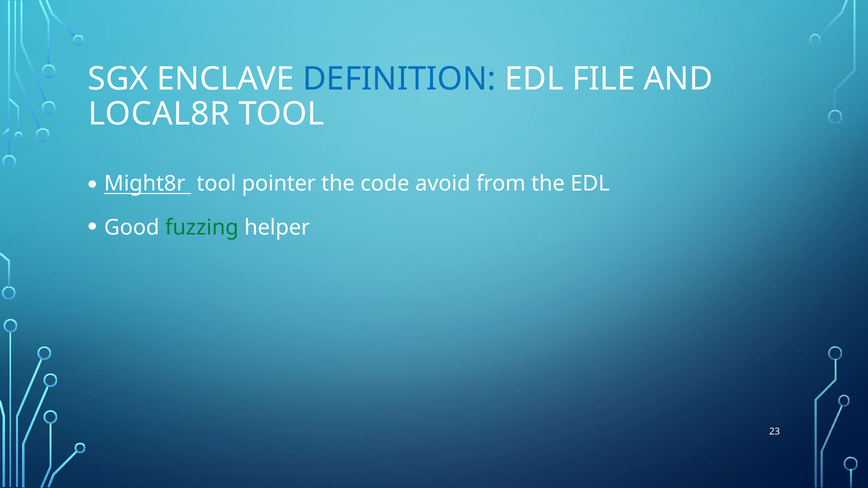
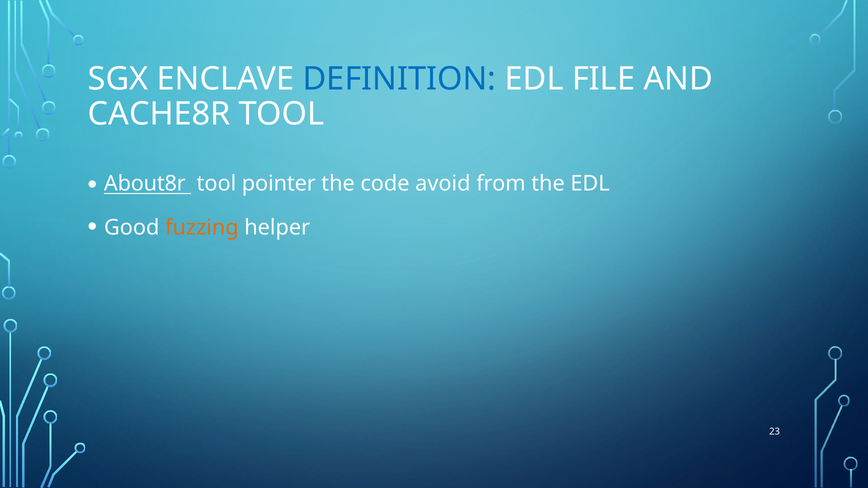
LOCAL8R: LOCAL8R -> CACHE8R
Might8r: Might8r -> About8r
fuzzing colour: green -> orange
